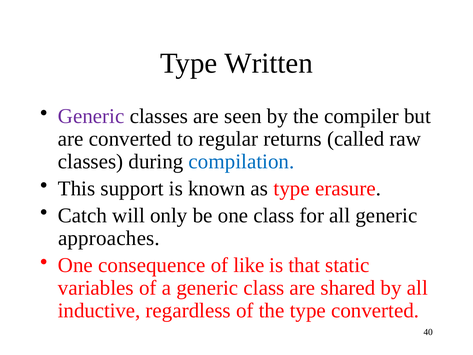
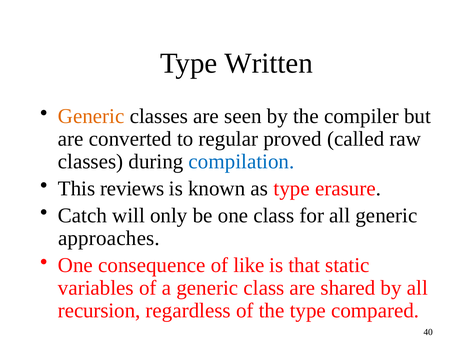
Generic at (91, 116) colour: purple -> orange
returns: returns -> proved
support: support -> reviews
inductive: inductive -> recursion
type converted: converted -> compared
